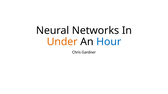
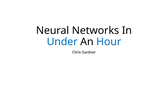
Under colour: orange -> blue
